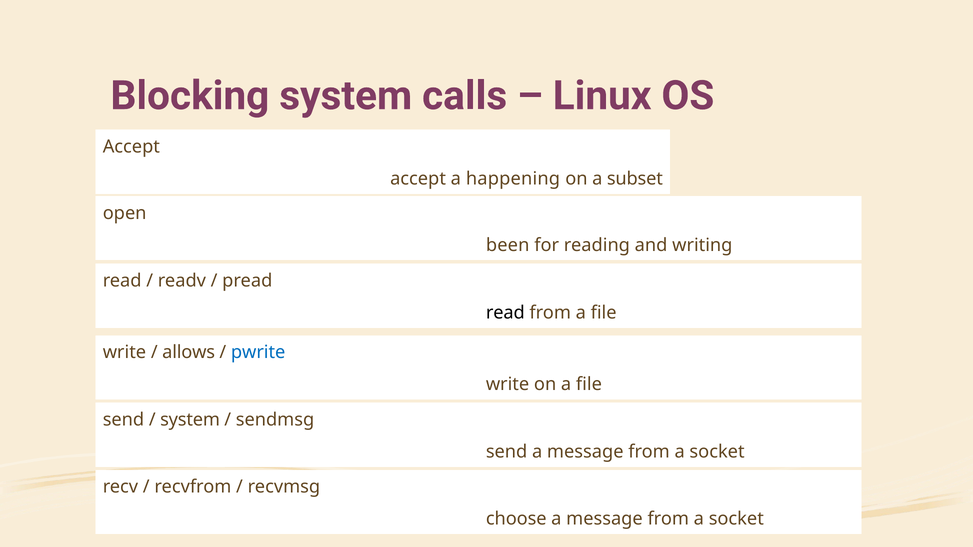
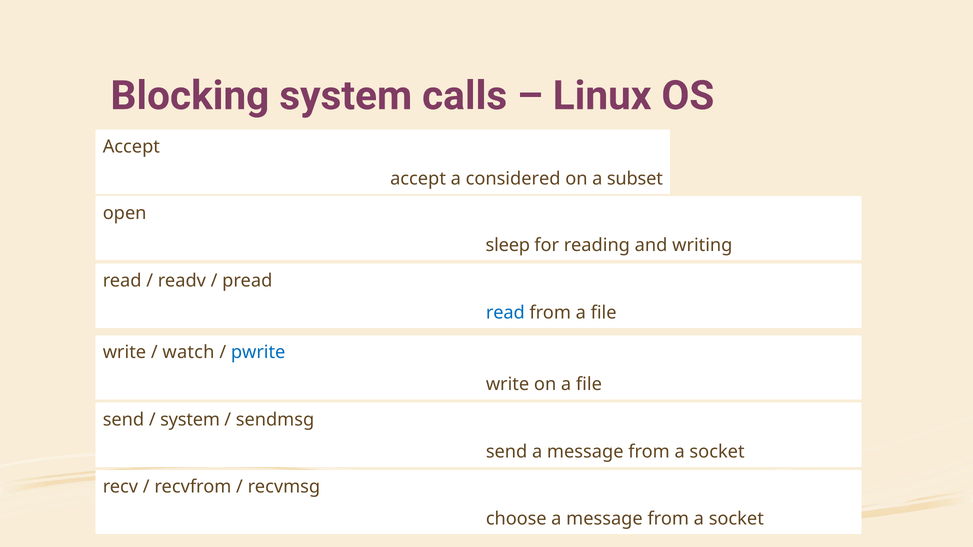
happening: happening -> considered
been: been -> sleep
read at (505, 313) colour: black -> blue
allows: allows -> watch
